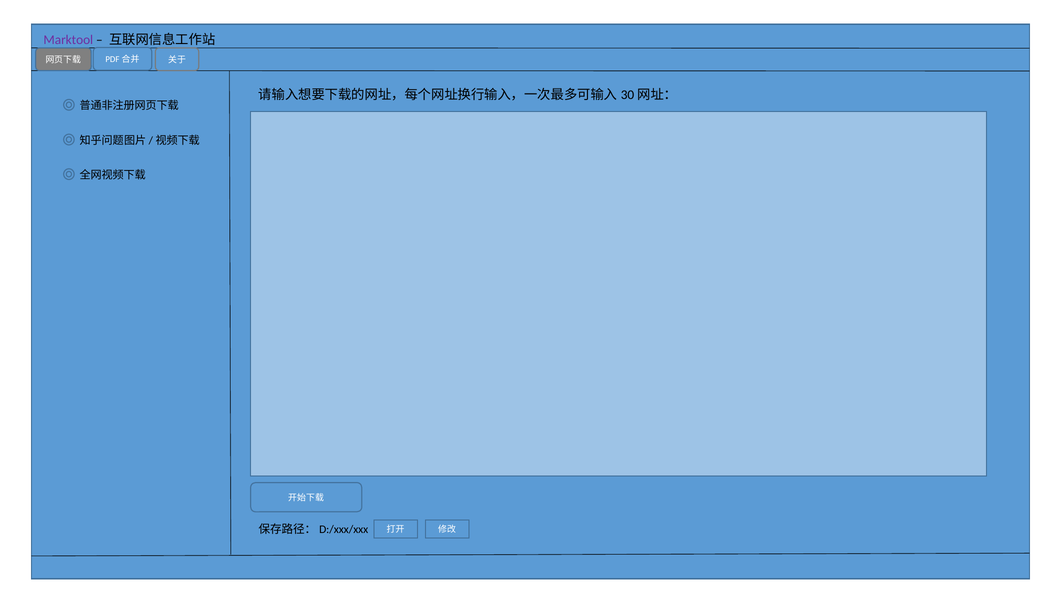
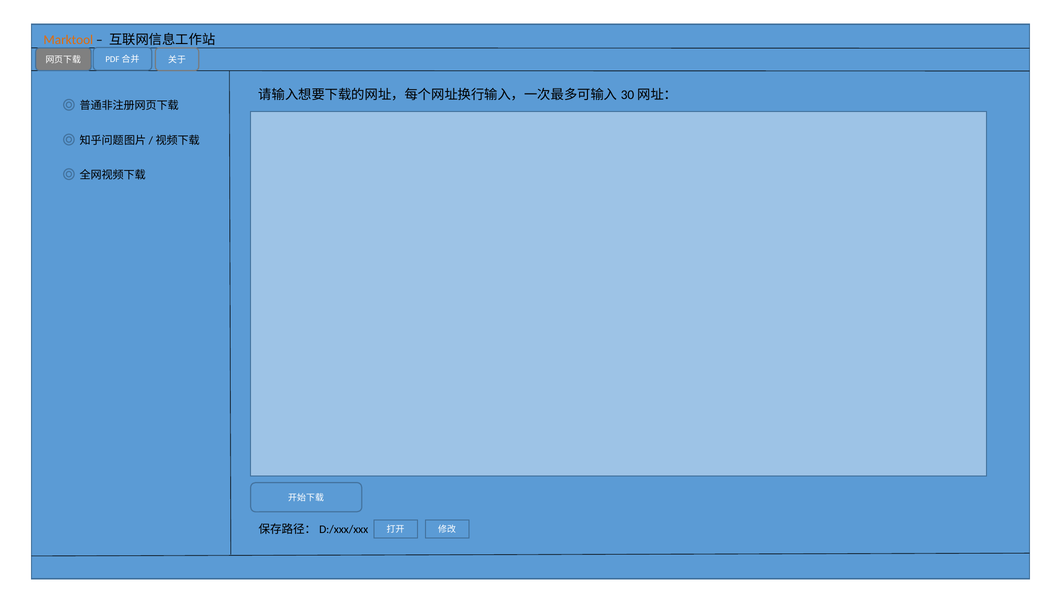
Marktool colour: purple -> orange
